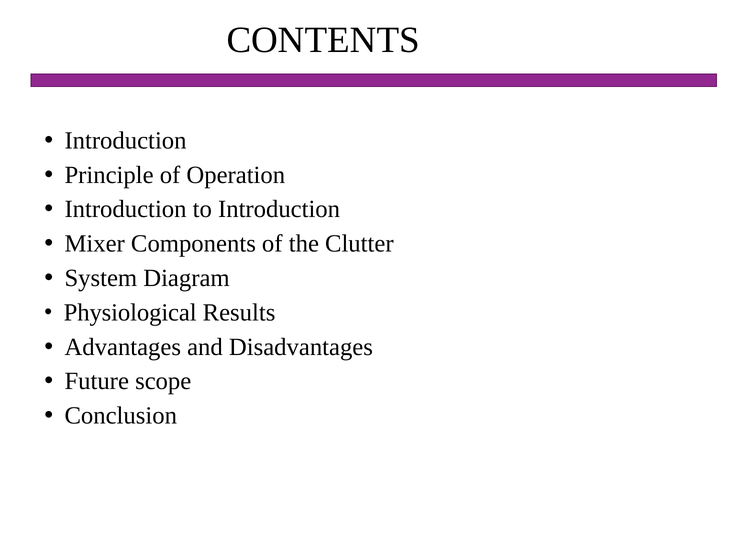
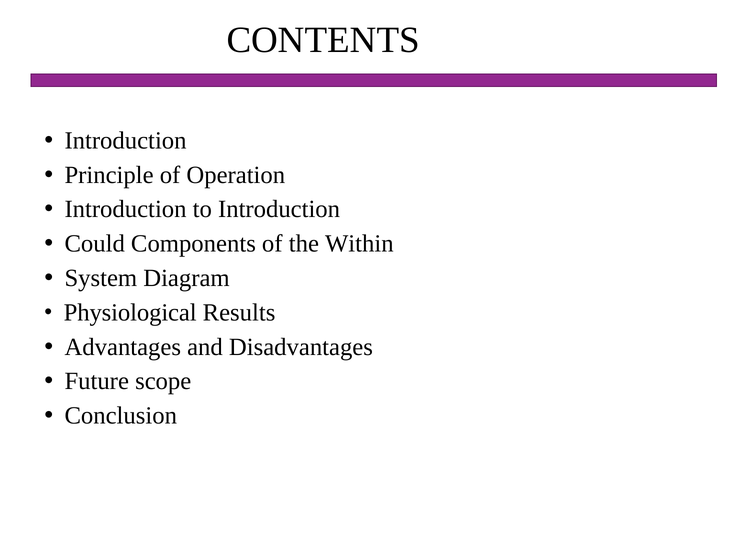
Mixer: Mixer -> Could
Clutter: Clutter -> Within
